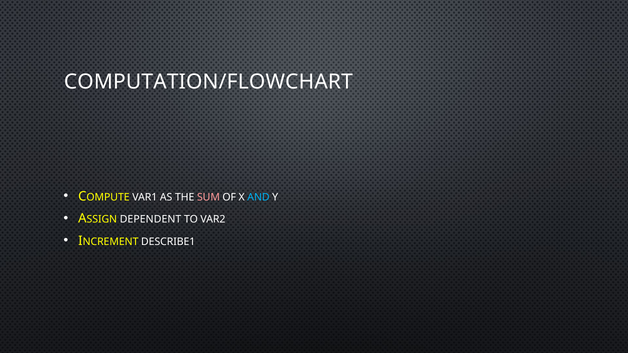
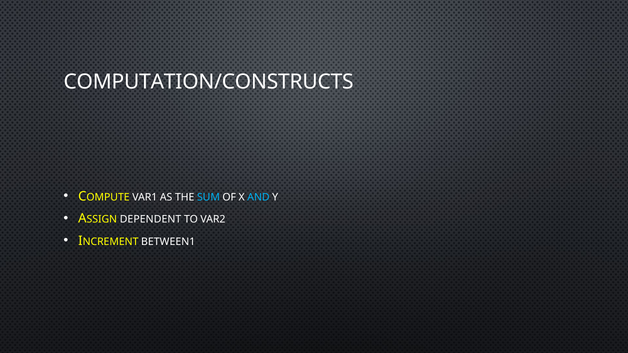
COMPUTATION/FLOWCHART: COMPUTATION/FLOWCHART -> COMPUTATION/CONSTRUCTS
SUM colour: pink -> light blue
DESCRIBE1: DESCRIBE1 -> BETWEEN1
